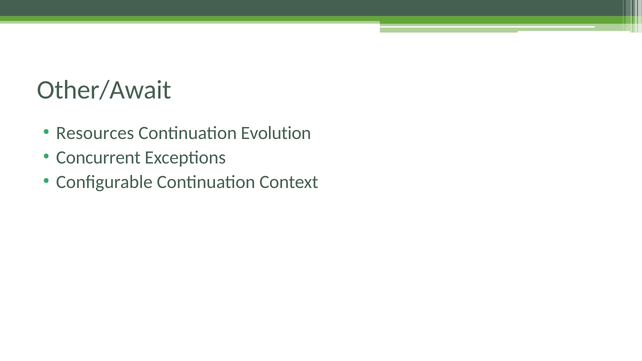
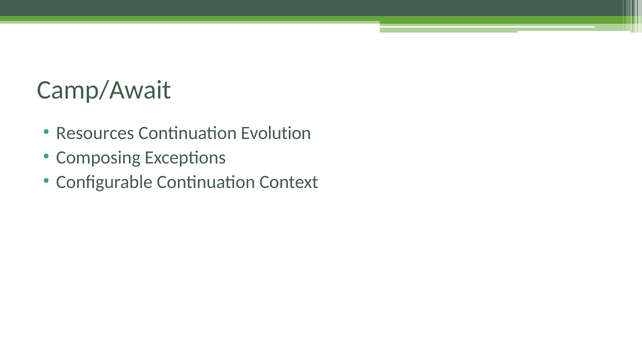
Other/Await: Other/Await -> Camp/Await
Concurrent: Concurrent -> Composing
